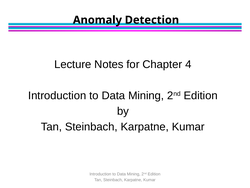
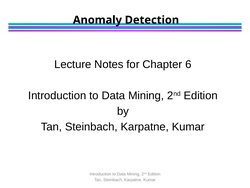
4: 4 -> 6
